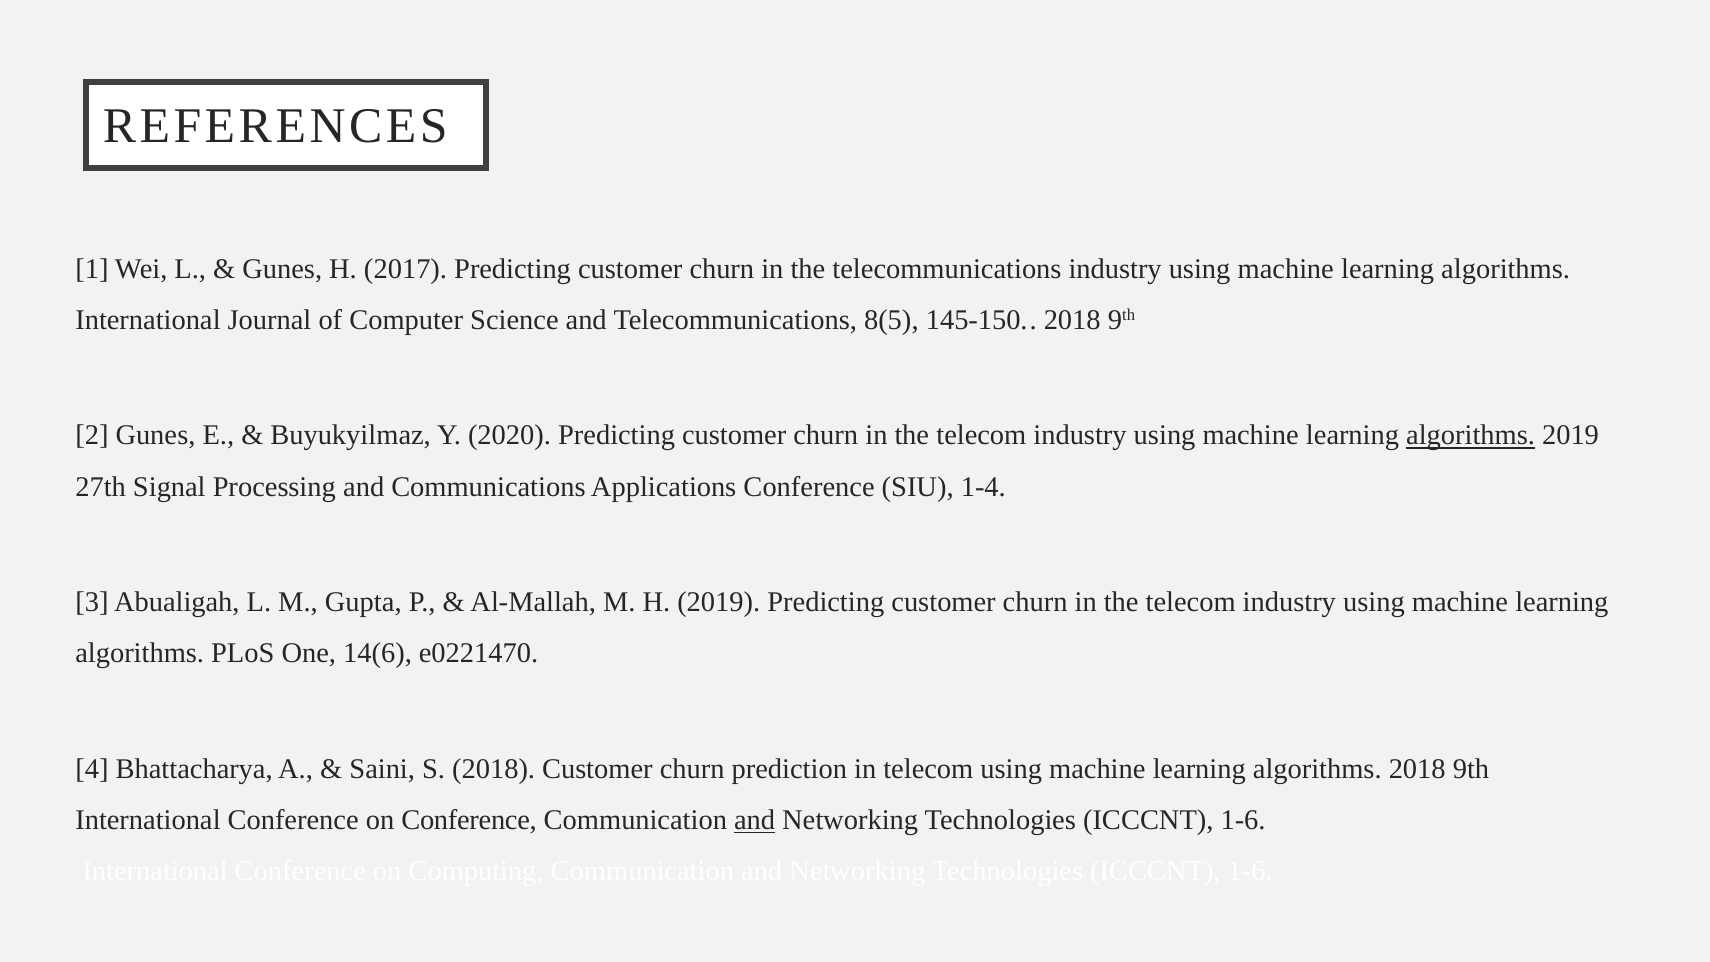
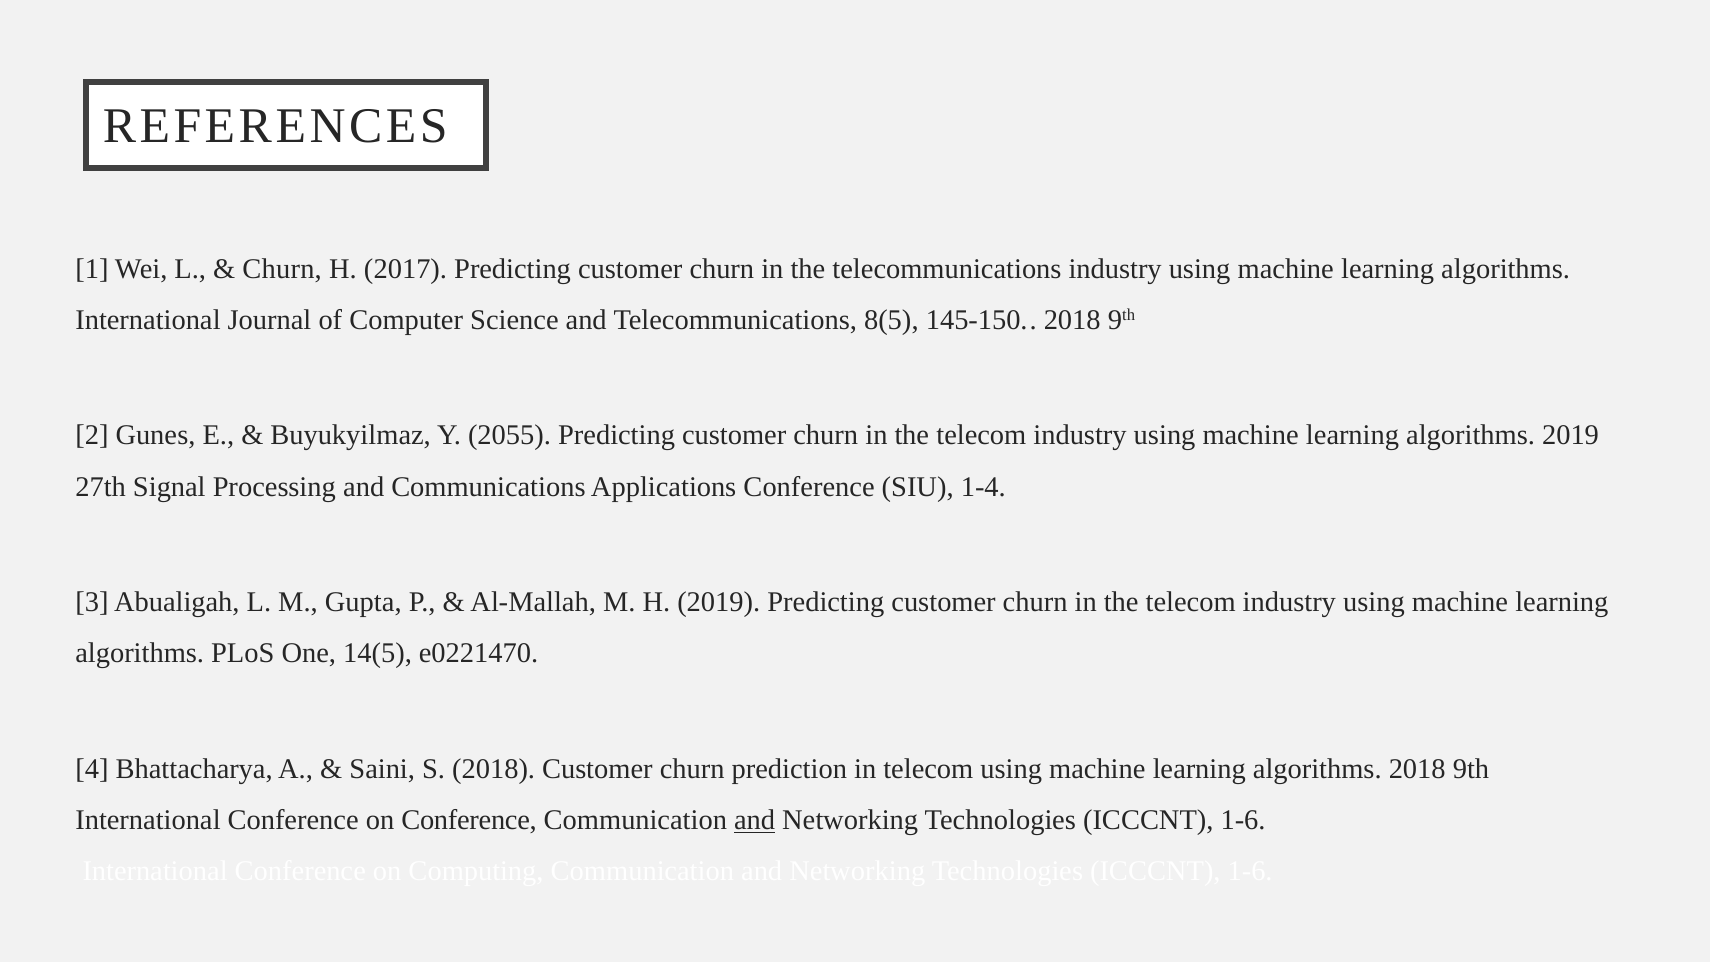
Gunes at (282, 269): Gunes -> Churn
2020: 2020 -> 2055
algorithms at (1471, 435) underline: present -> none
14(6: 14(6 -> 14(5
